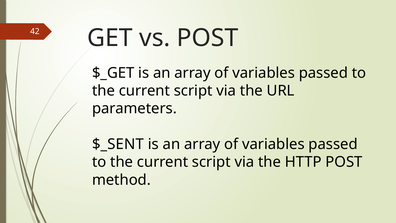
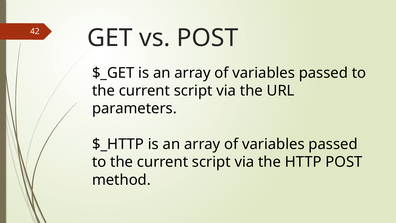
$_SENT: $_SENT -> $_HTTP
